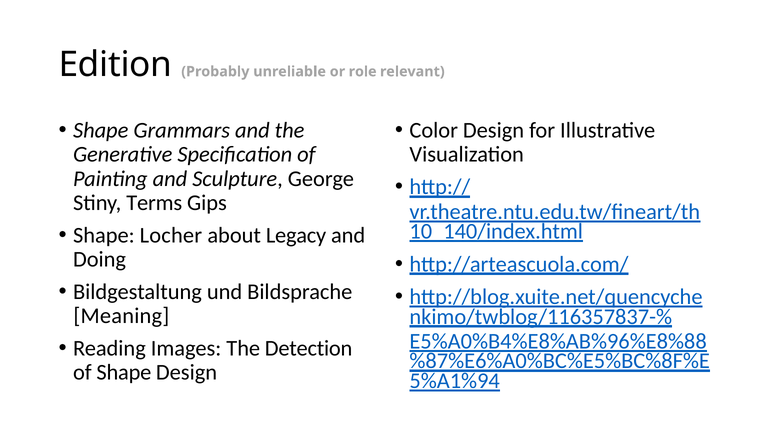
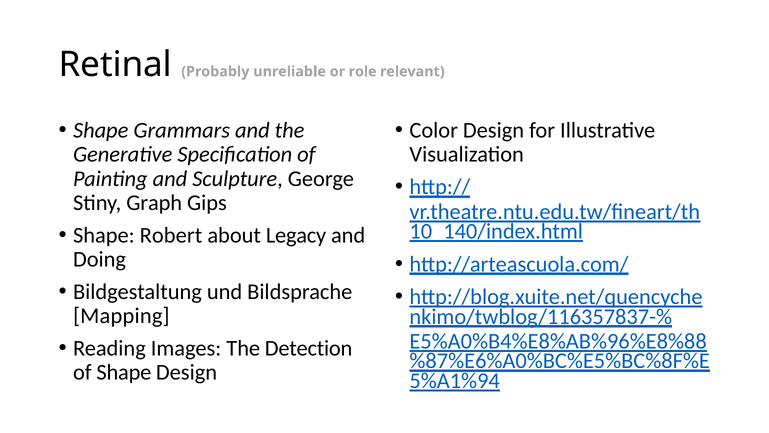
Edition: Edition -> Retinal
Terms: Terms -> Graph
Locher: Locher -> Robert
Meaning: Meaning -> Mapping
